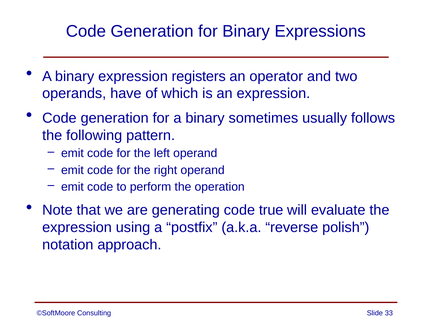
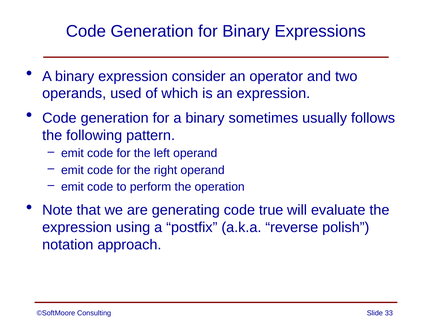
registers: registers -> consider
have: have -> used
